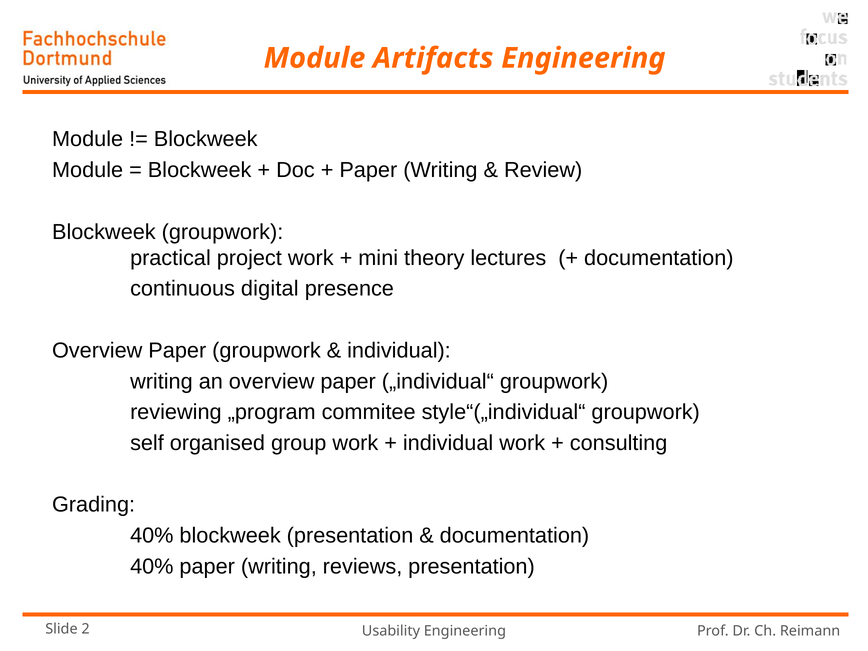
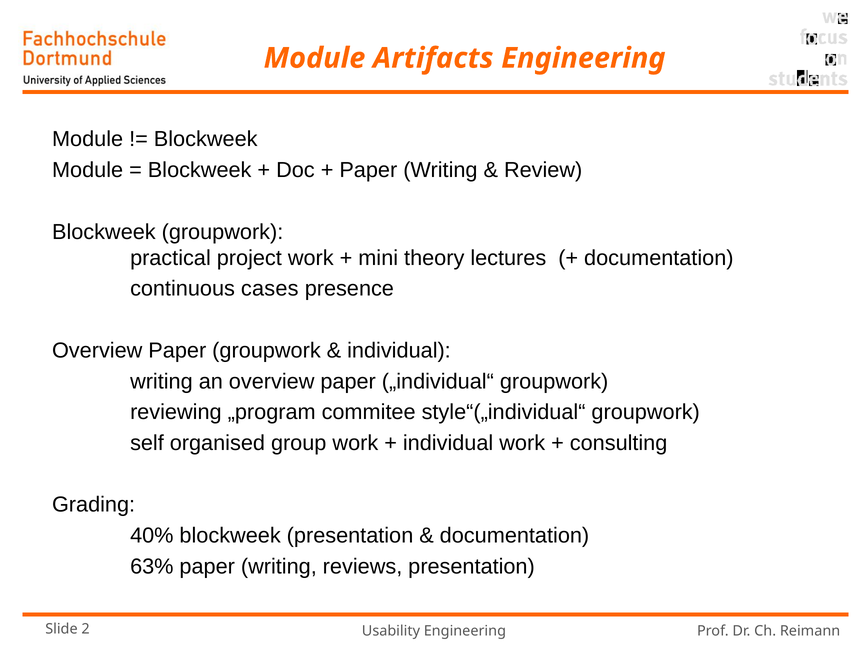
digital: digital -> cases
40% at (152, 567): 40% -> 63%
